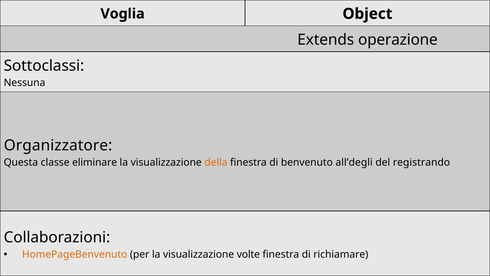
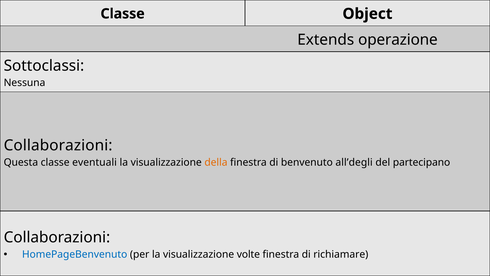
Voglia at (123, 14): Voglia -> Classe
Organizzatore at (58, 145): Organizzatore -> Collaborazioni
eliminare: eliminare -> eventuali
registrando: registrando -> partecipano
HomePageBenvenuto colour: orange -> blue
